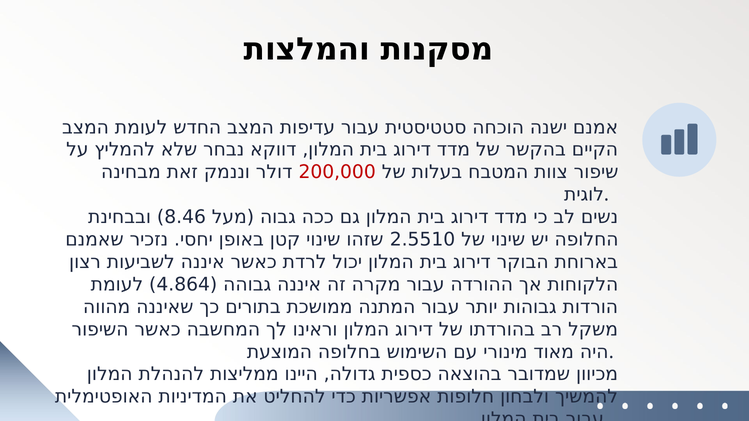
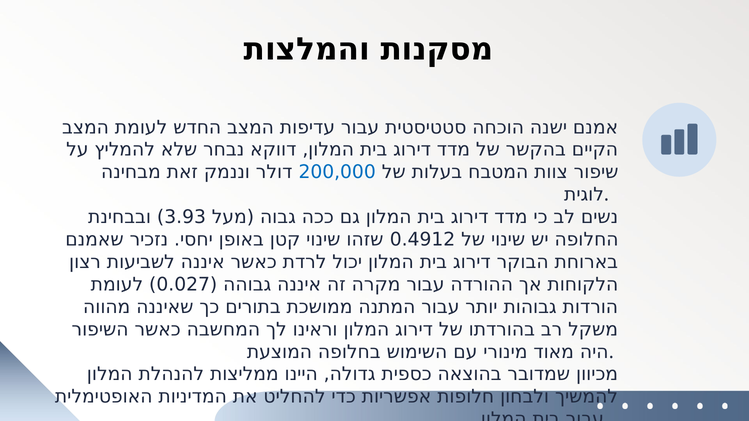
200,000 colour: red -> blue
8.46: 8.46 -> 3.93
2.5510: 2.5510 -> 0.4912
4.864: 4.864 -> 0.027
